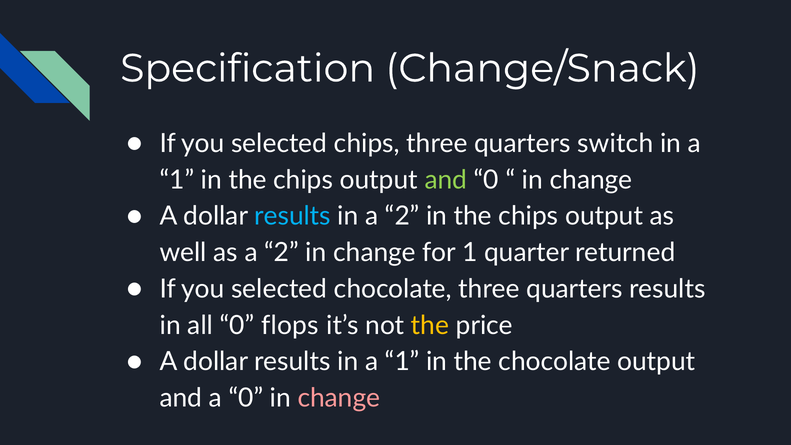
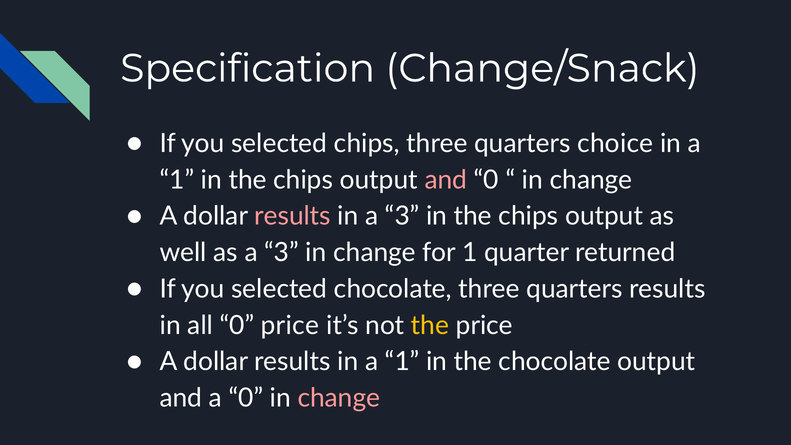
switch: switch -> choice
and at (446, 180) colour: light green -> pink
results at (292, 216) colour: light blue -> pink
in a 2: 2 -> 3
as a 2: 2 -> 3
0 flops: flops -> price
